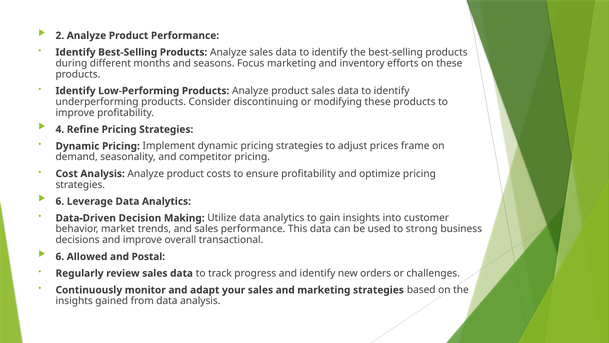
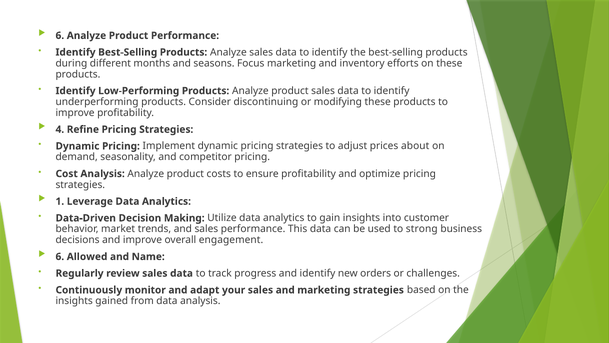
2 at (60, 36): 2 -> 6
frame: frame -> about
6 at (60, 201): 6 -> 1
transactional: transactional -> engagement
Postal: Postal -> Name
